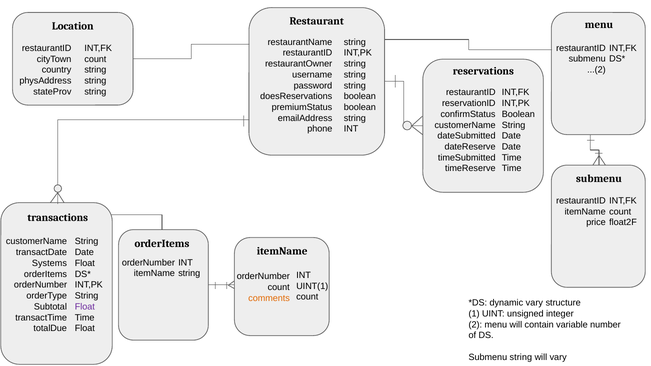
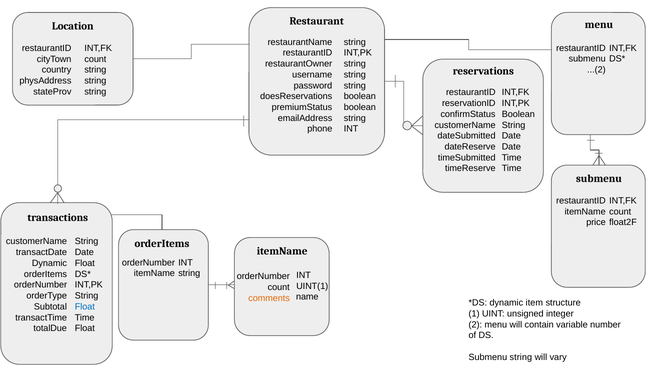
Systems at (49, 263): Systems -> Dynamic
count at (307, 297): count -> name
dynamic vary: vary -> item
Float at (85, 307) colour: purple -> blue
